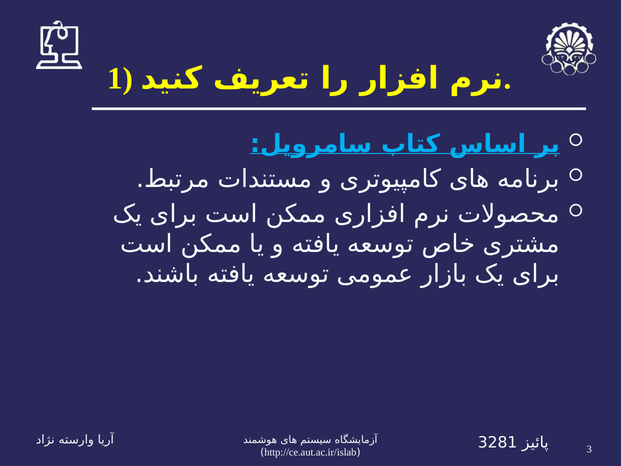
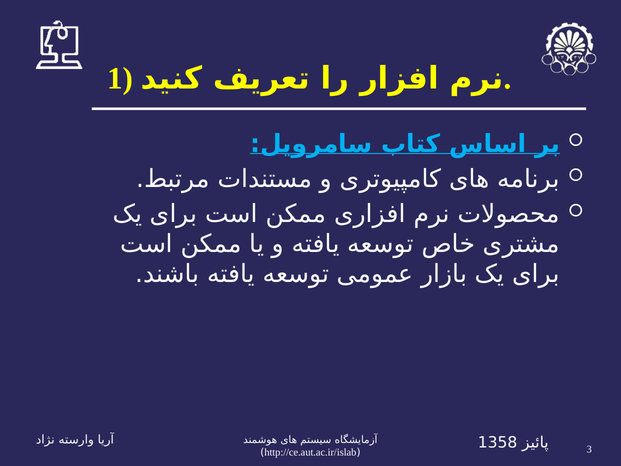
3281: 3281 -> 1358
